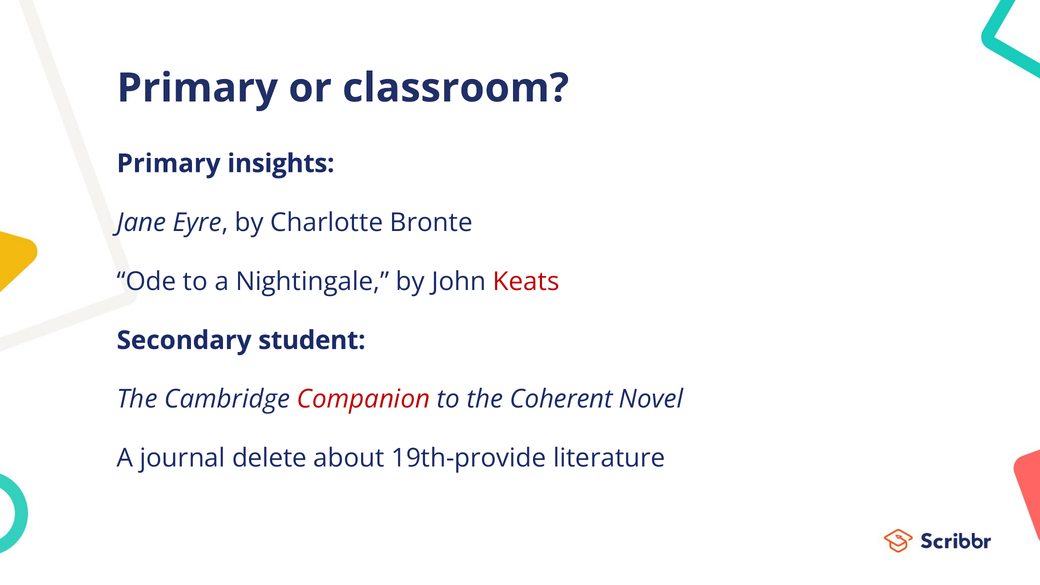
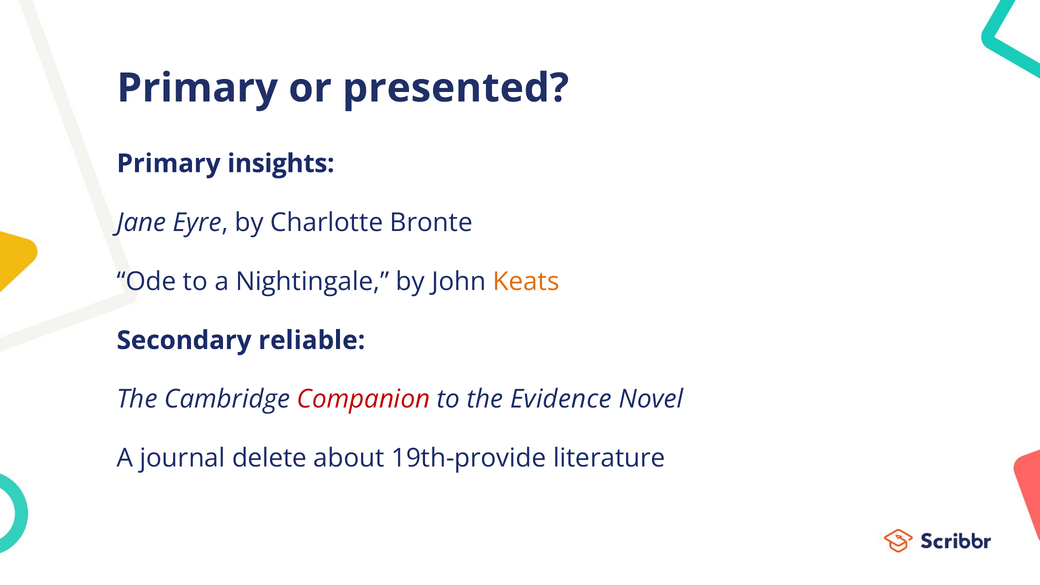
classroom: classroom -> presented
Keats colour: red -> orange
student: student -> reliable
Coherent: Coherent -> Evidence
